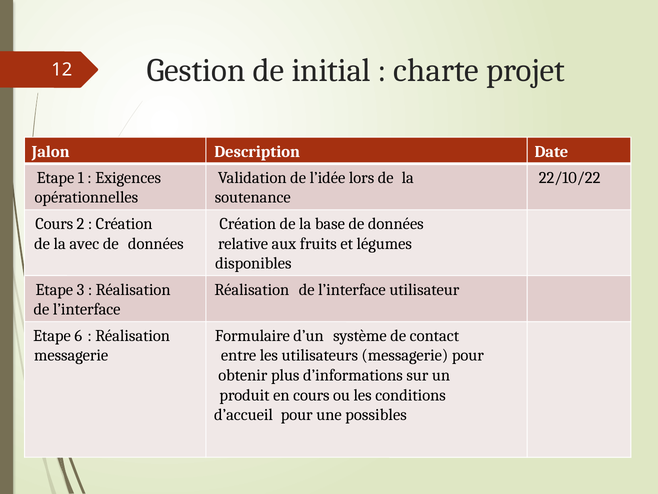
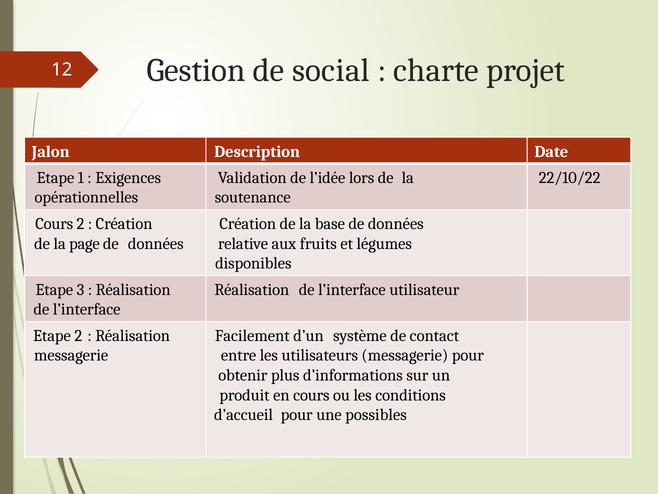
initial: initial -> social
avec: avec -> page
Etape 6: 6 -> 2
Formulaire: Formulaire -> Facilement
